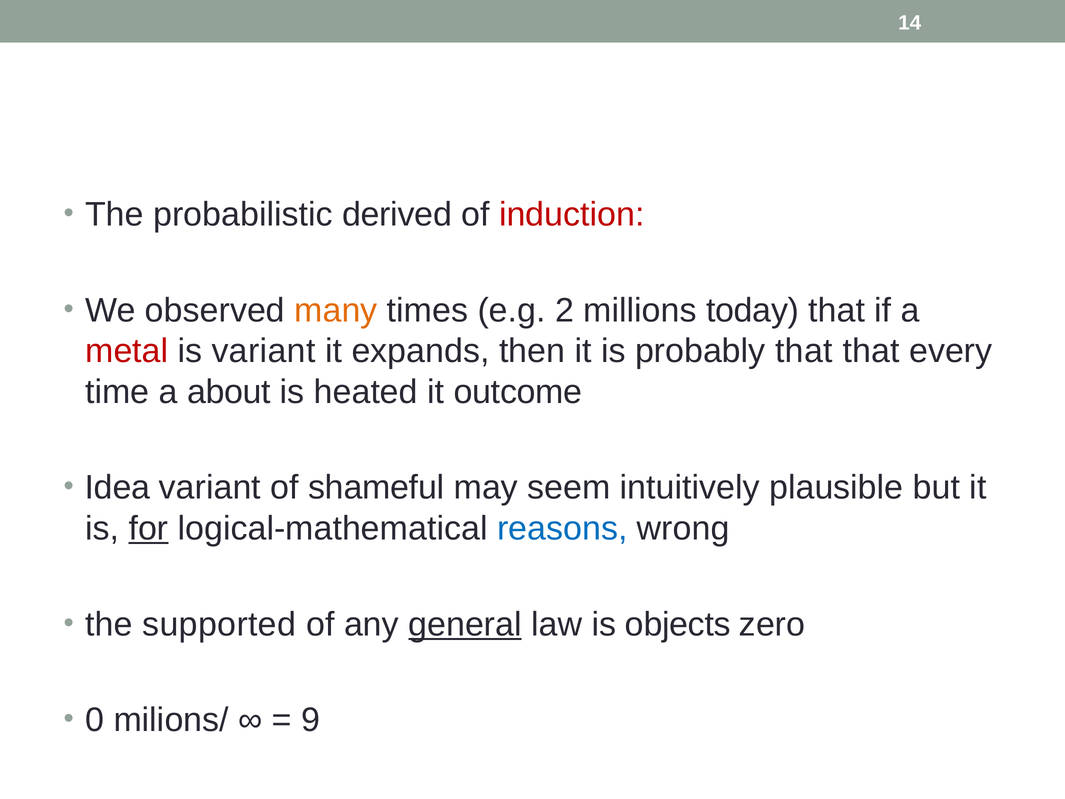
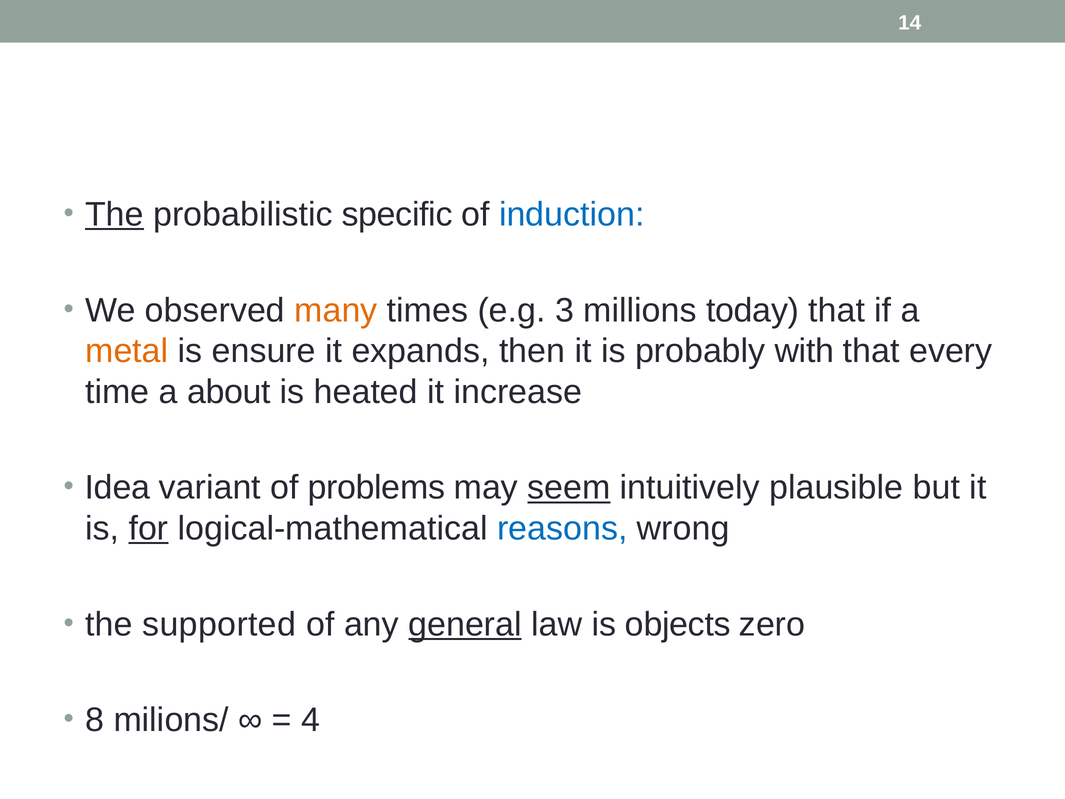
The at (114, 214) underline: none -> present
derived: derived -> specific
induction colour: red -> blue
2: 2 -> 3
metal colour: red -> orange
is variant: variant -> ensure
probably that: that -> with
outcome: outcome -> increase
shameful: shameful -> problems
seem underline: none -> present
0: 0 -> 8
9: 9 -> 4
